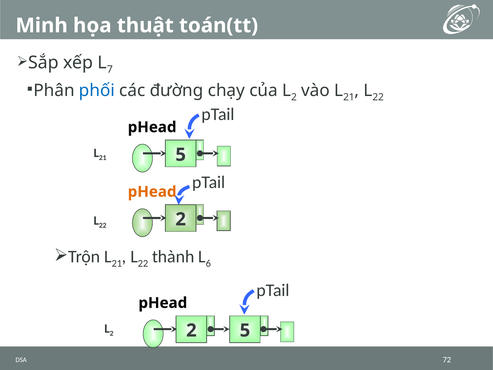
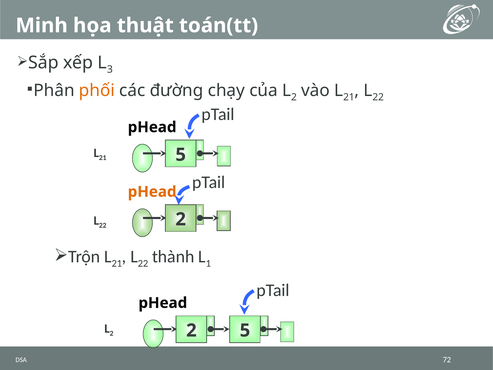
7: 7 -> 3
phối colour: blue -> orange
6: 6 -> 1
